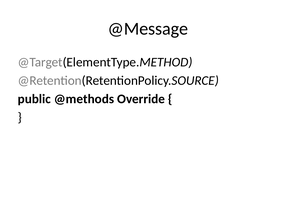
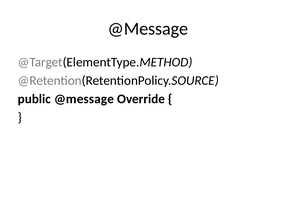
public @methods: @methods -> @message
